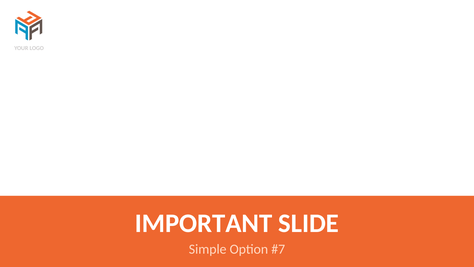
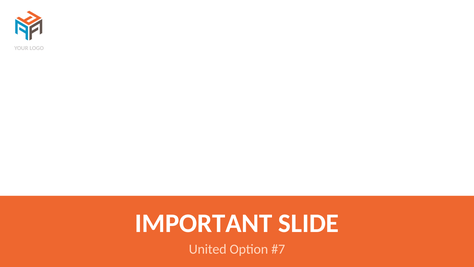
Simple: Simple -> United
